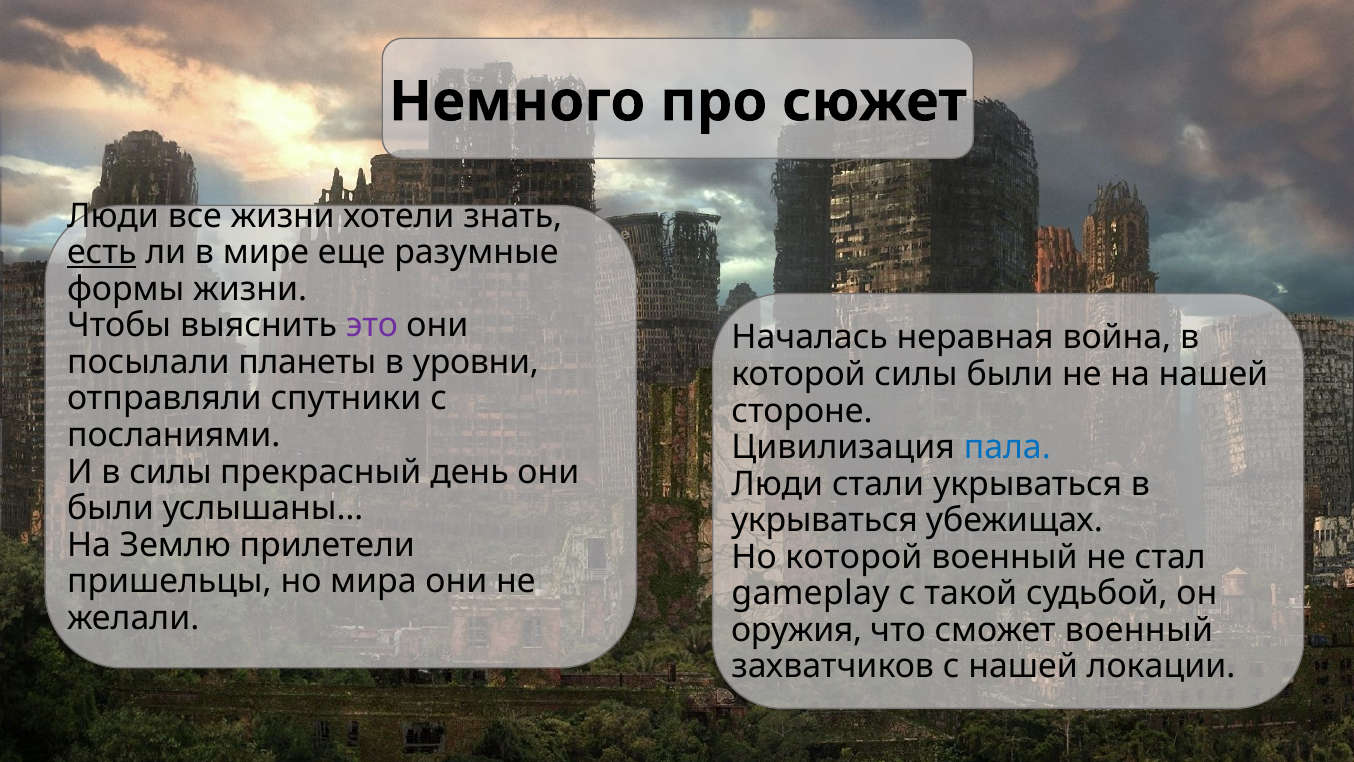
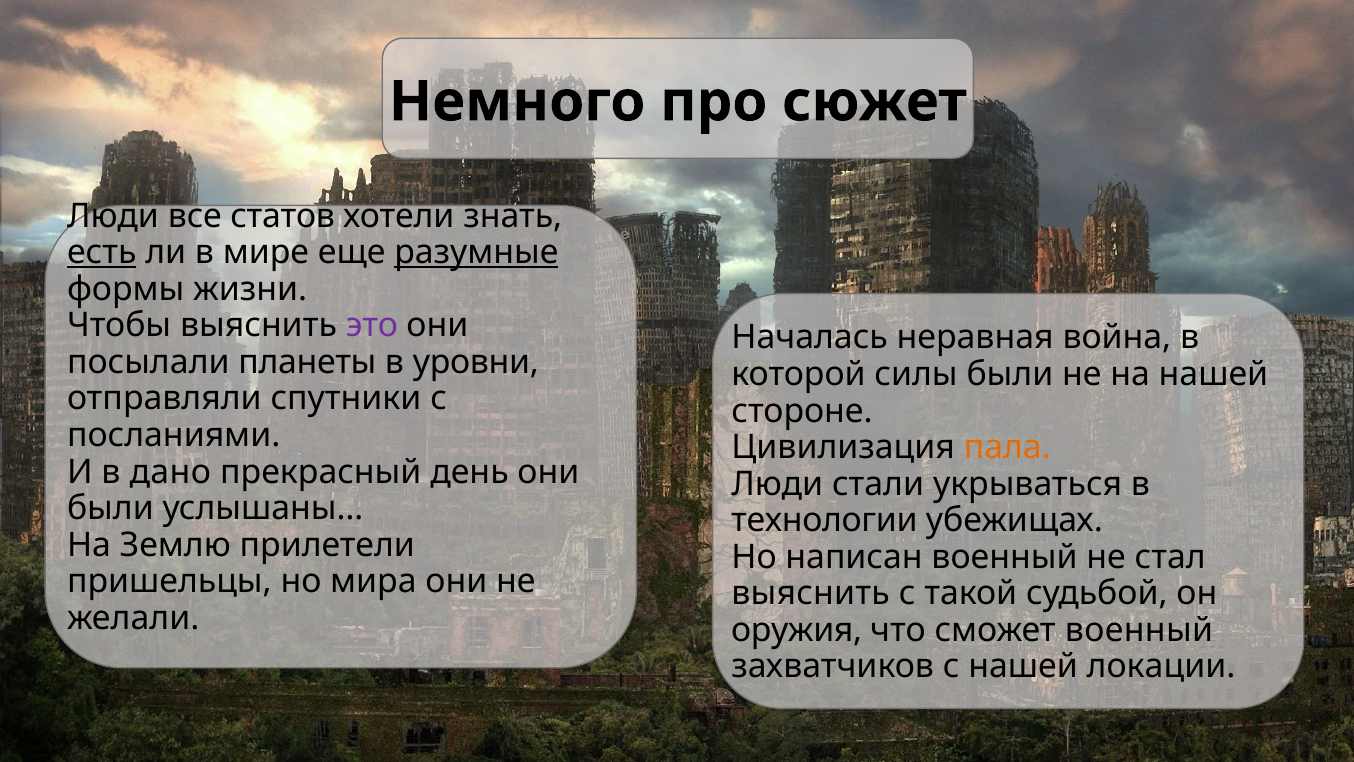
все жизни: жизни -> статов
разумные underline: none -> present
пала colour: blue -> orange
в силы: силы -> дано
укрываться at (824, 520): укрываться -> технологии
Но которой: которой -> написан
gameplay at (811, 593): gameplay -> выяснить
